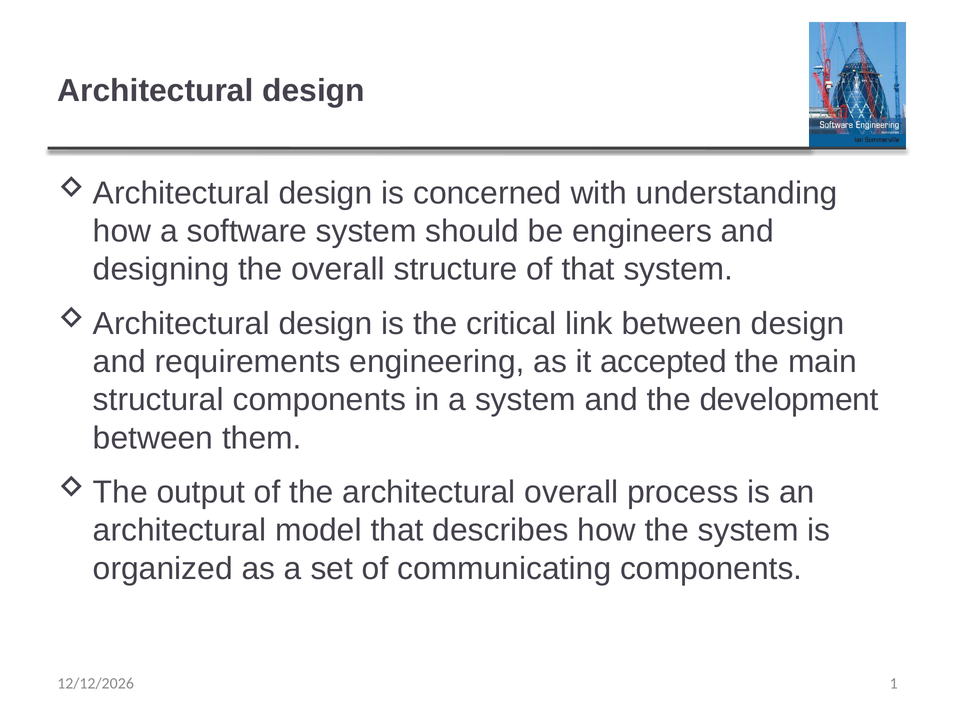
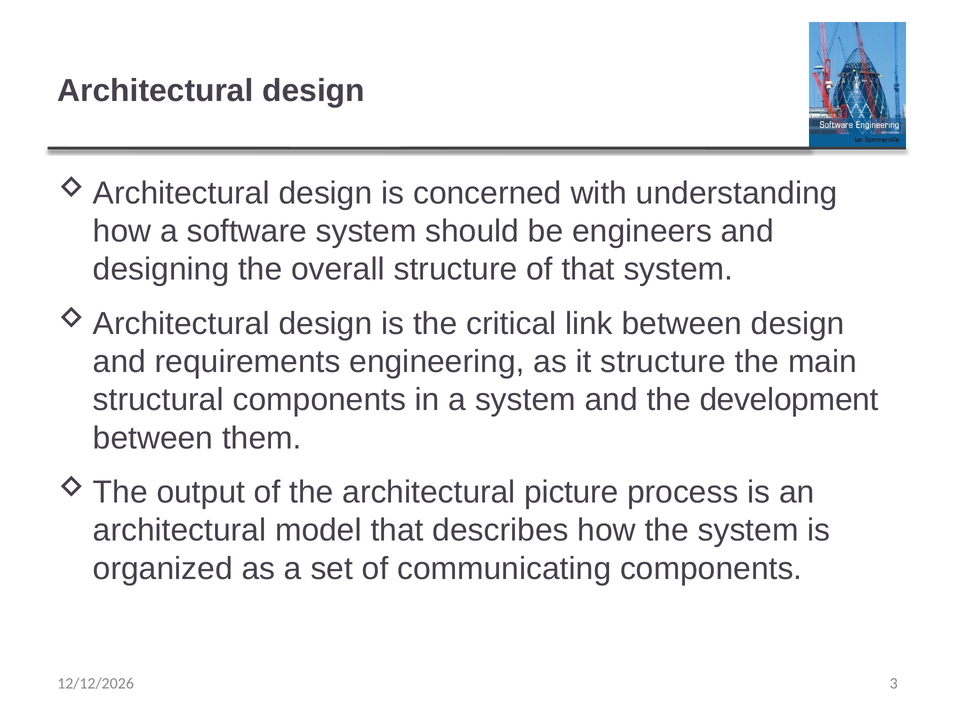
it accepted: accepted -> structure
architectural overall: overall -> picture
1: 1 -> 3
